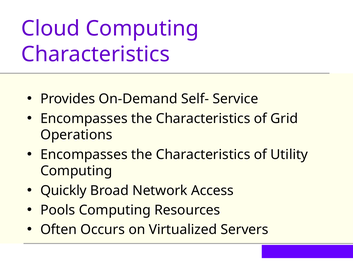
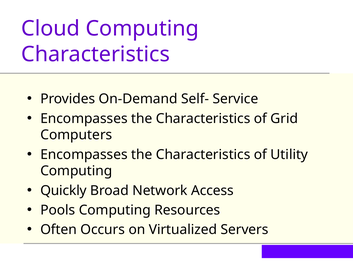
Operations: Operations -> Computers
